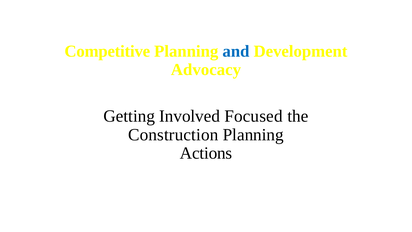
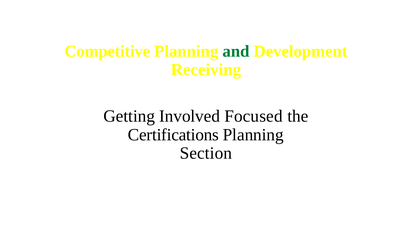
and colour: blue -> green
Advocacy: Advocacy -> Receiving
Construction: Construction -> Certifications
Actions: Actions -> Section
